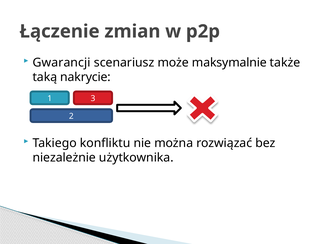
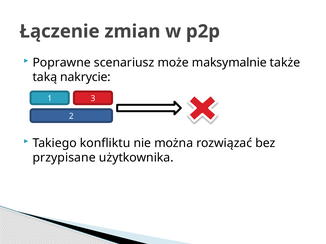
Gwarancji: Gwarancji -> Poprawne
niezależnie: niezależnie -> przypisane
